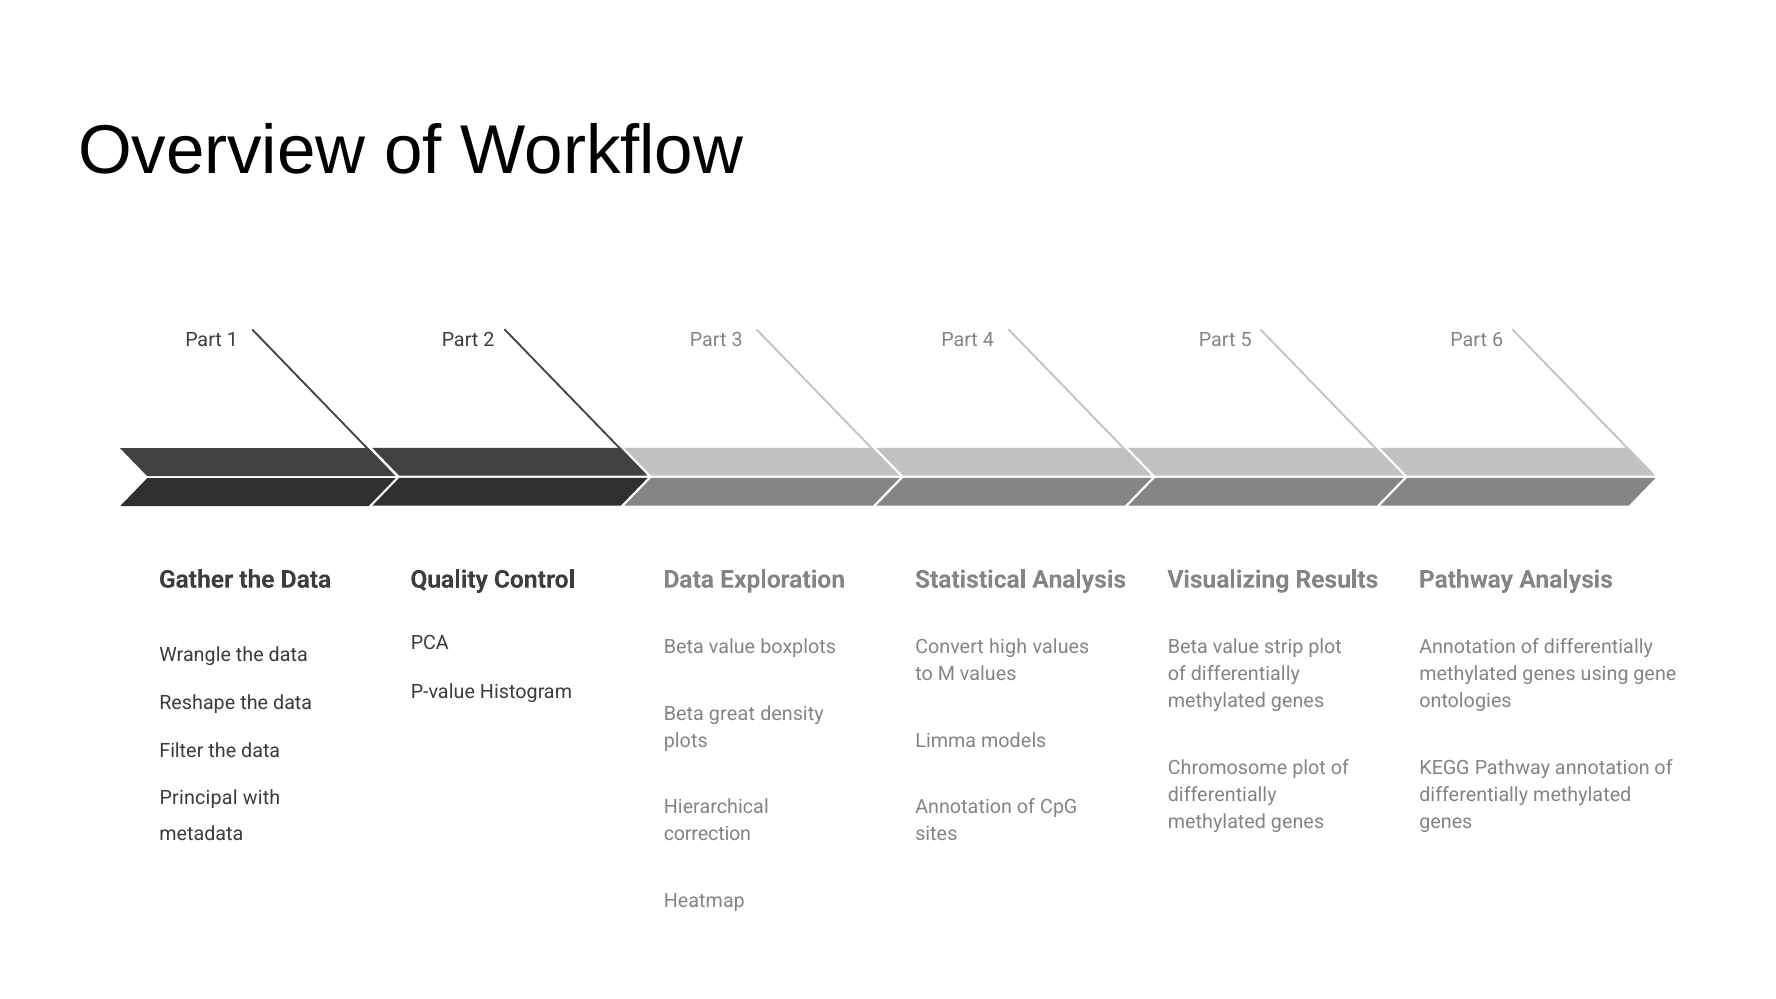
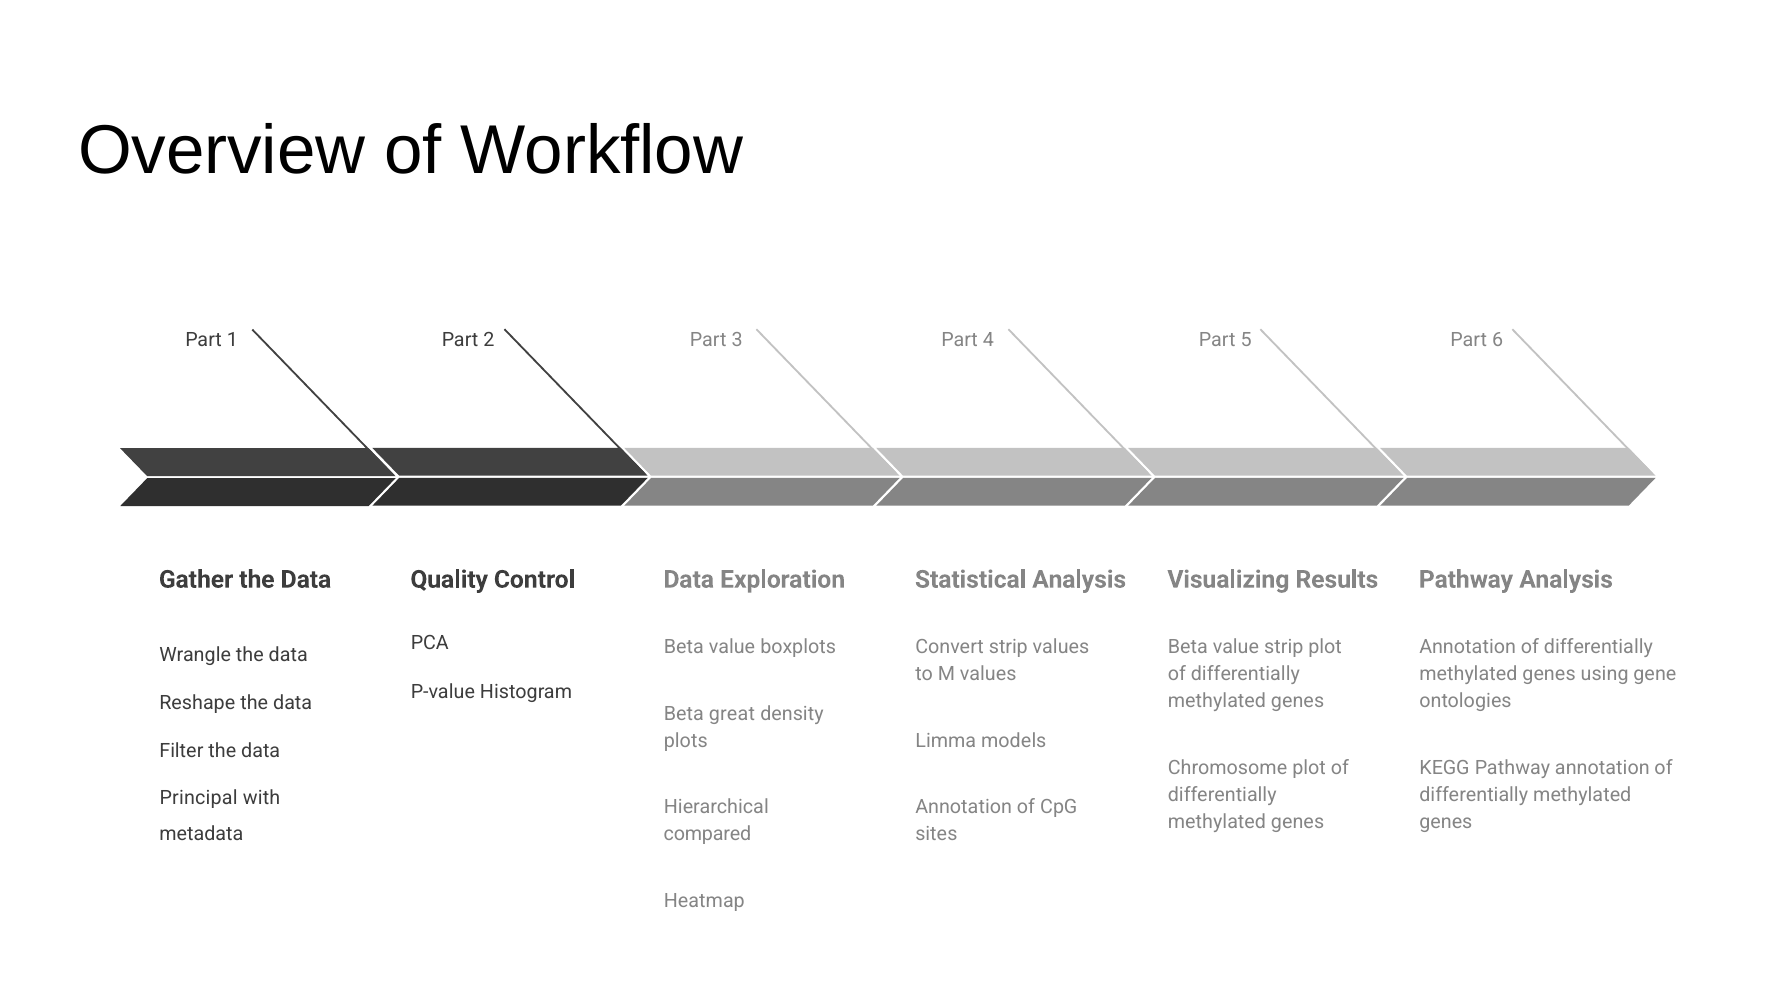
Convert high: high -> strip
correction: correction -> compared
